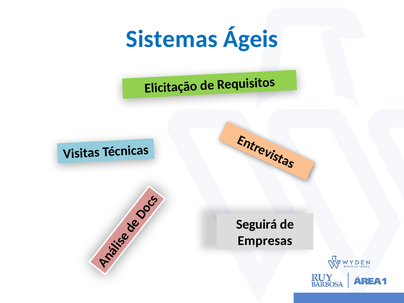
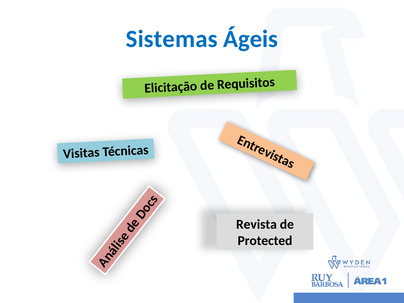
Seguirá: Seguirá -> Revista
Empresas: Empresas -> Protected
